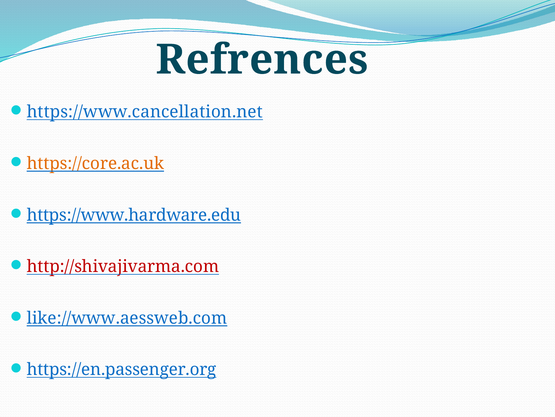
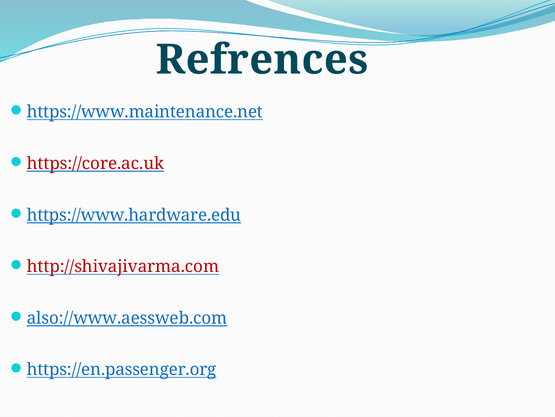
https://www.cancellation.net: https://www.cancellation.net -> https://www.maintenance.net
https://core.ac.uk colour: orange -> red
like://www.aessweb.com: like://www.aessweb.com -> also://www.aessweb.com
